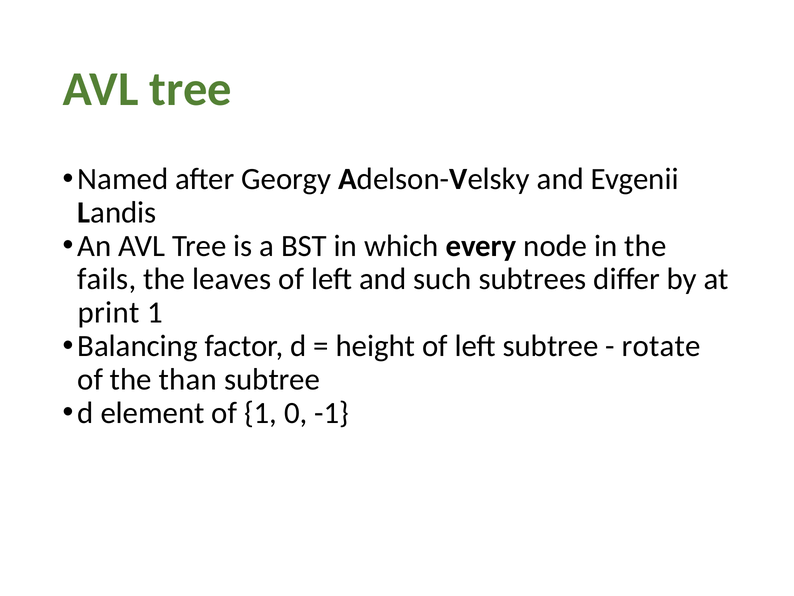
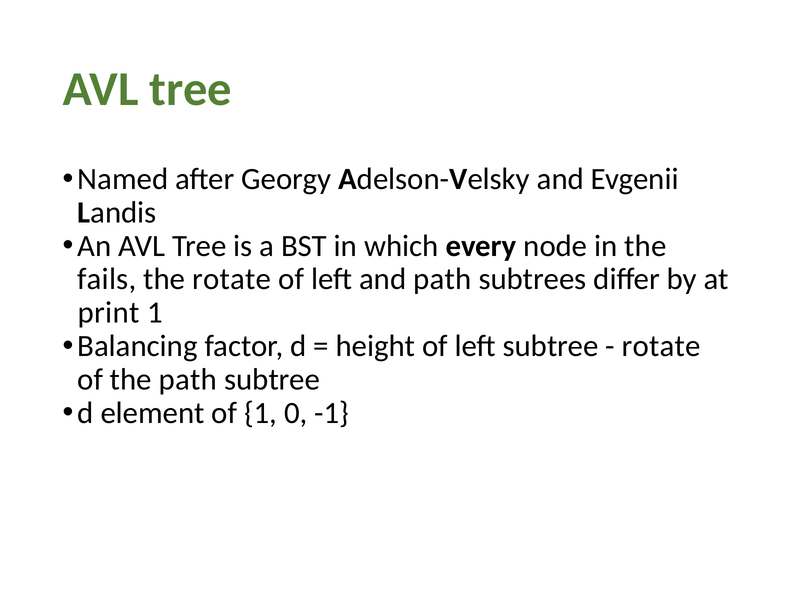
the leaves: leaves -> rotate
and such: such -> path
the than: than -> path
